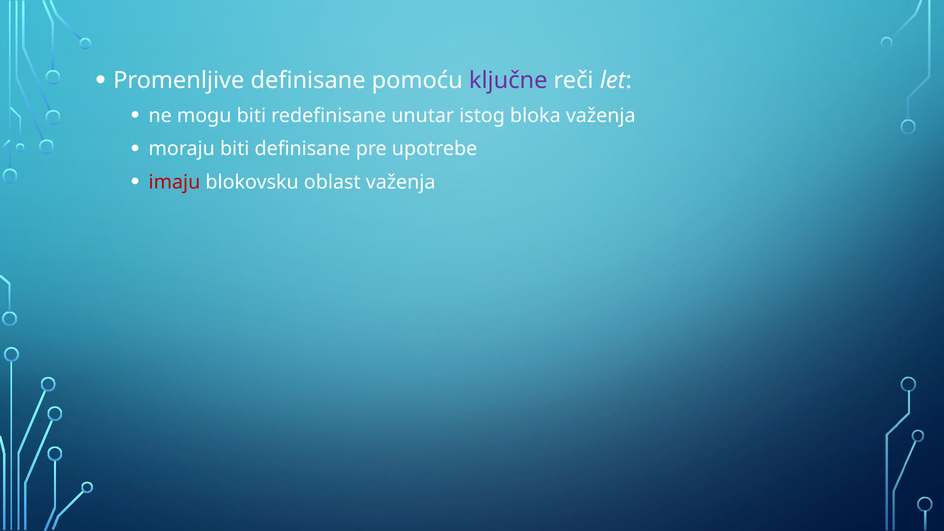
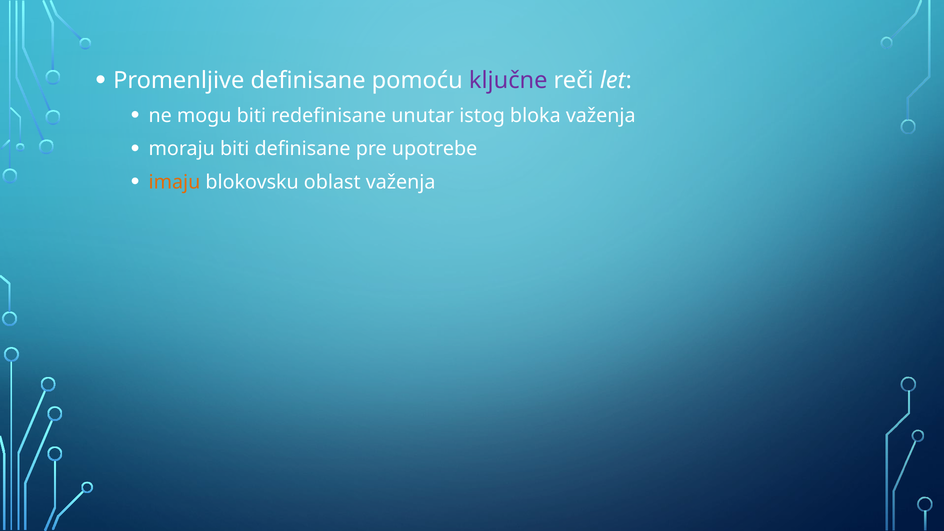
imaju colour: red -> orange
